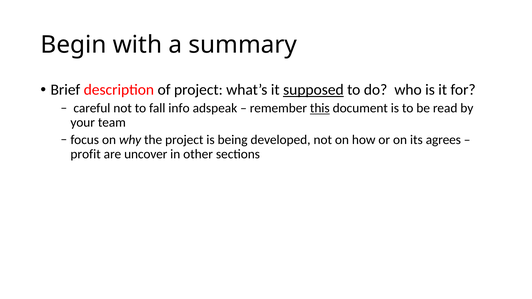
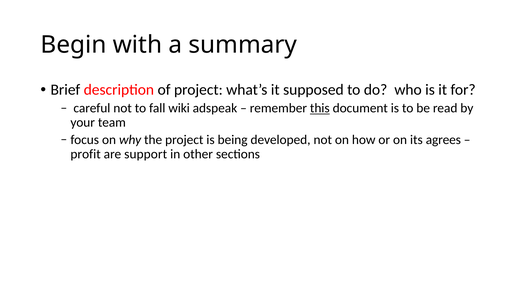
supposed underline: present -> none
info: info -> wiki
uncover: uncover -> support
